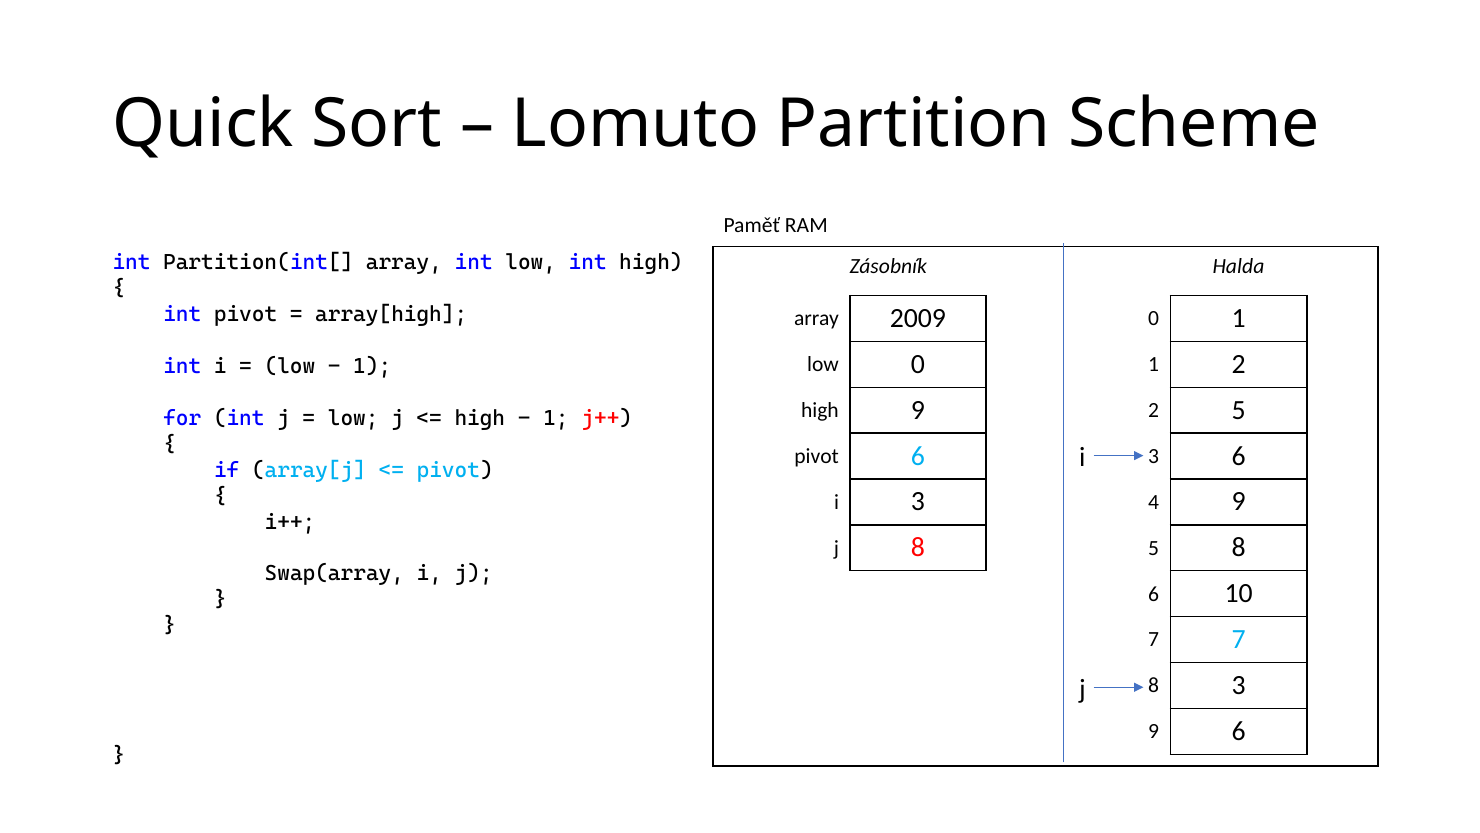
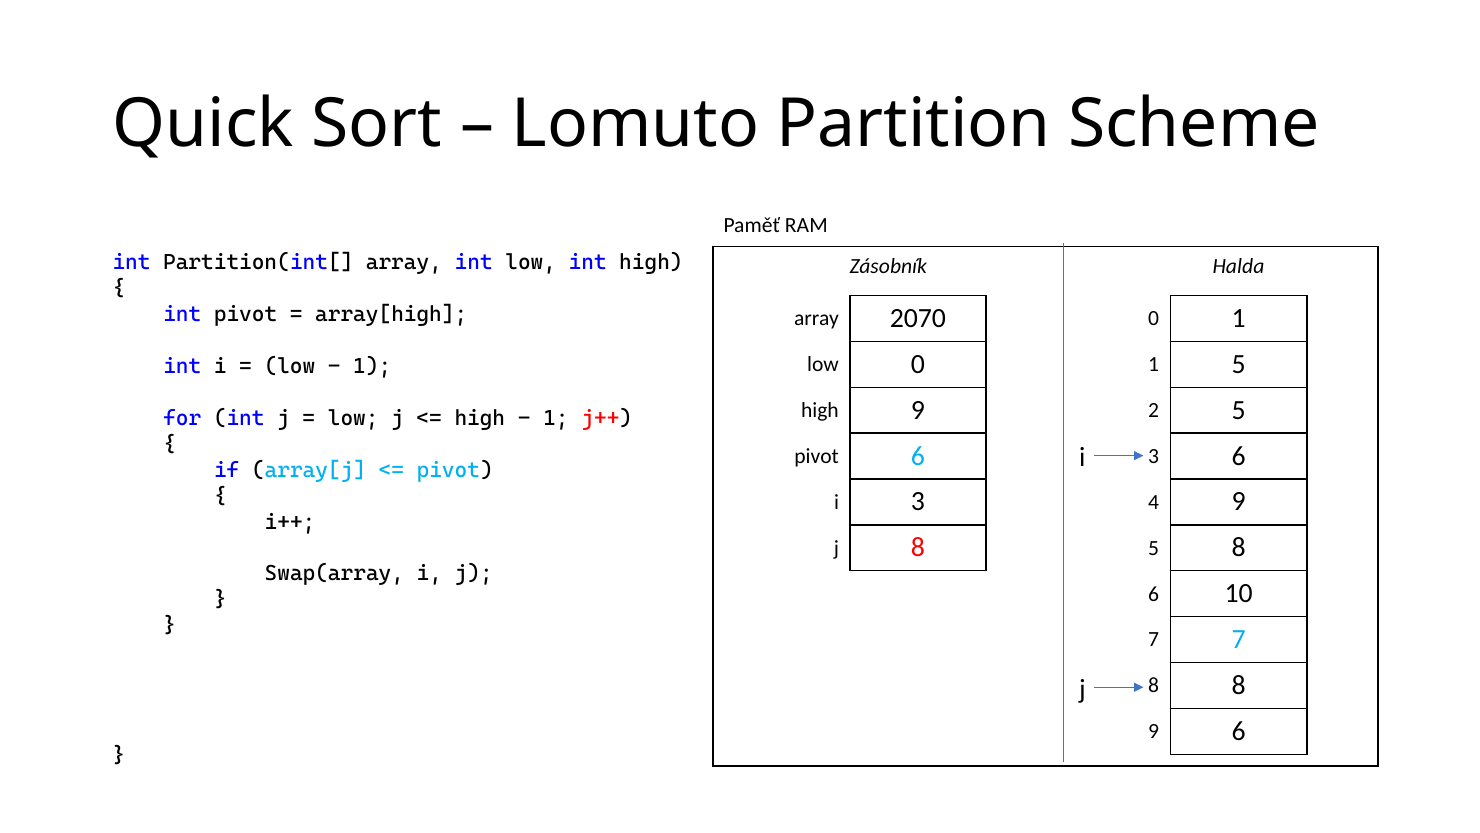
2009: 2009 -> 2070
1 2: 2 -> 5
8 3: 3 -> 8
